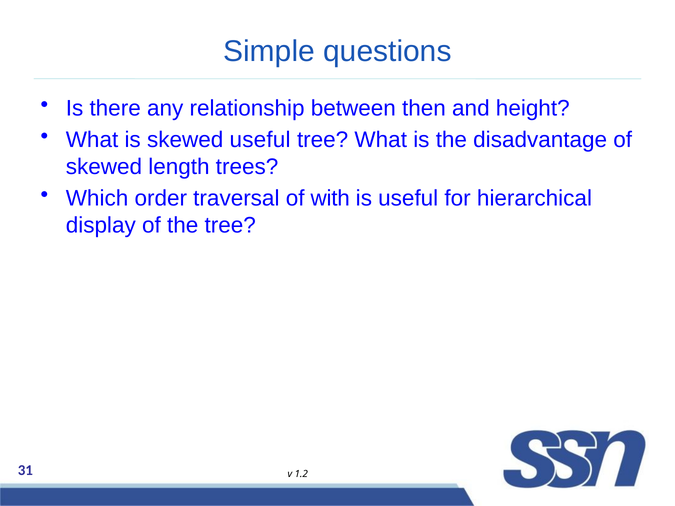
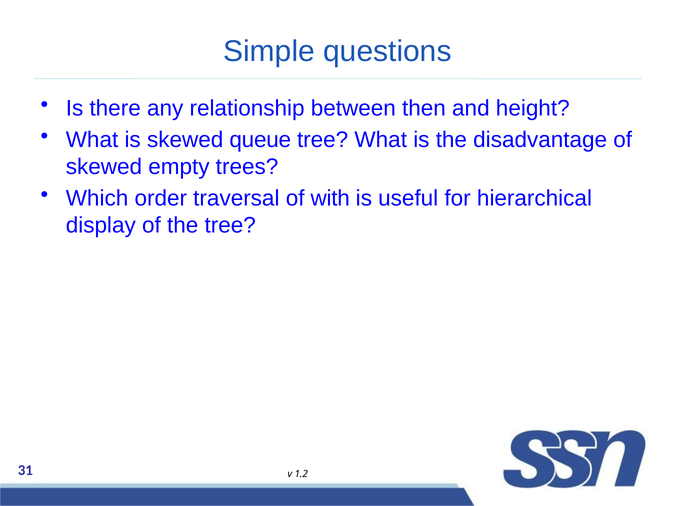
skewed useful: useful -> queue
length: length -> empty
